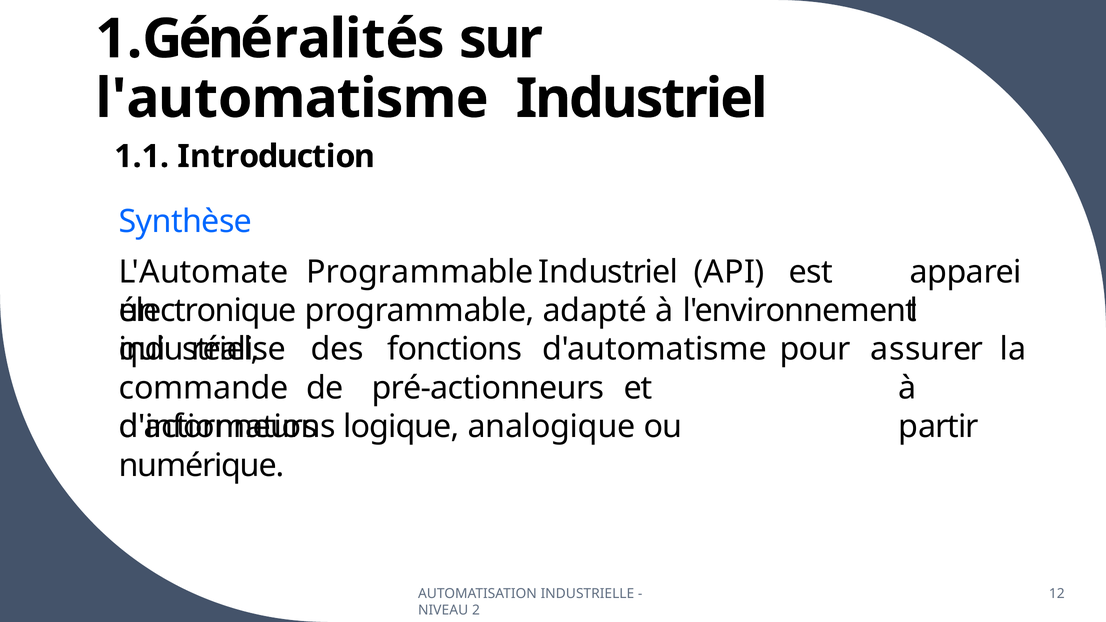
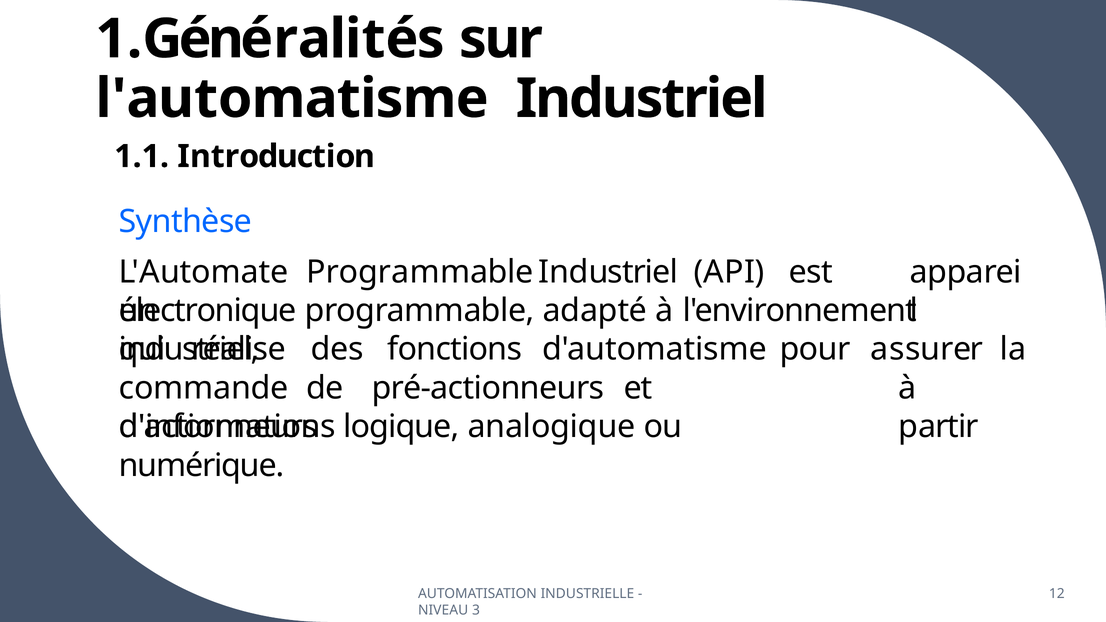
2: 2 -> 3
